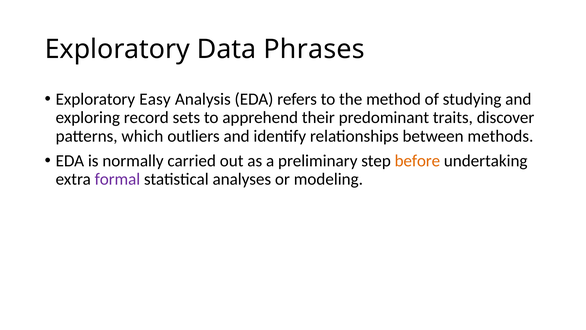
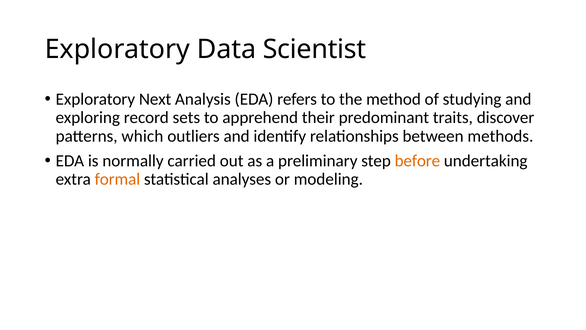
Phrases: Phrases -> Scientist
Easy: Easy -> Next
formal colour: purple -> orange
